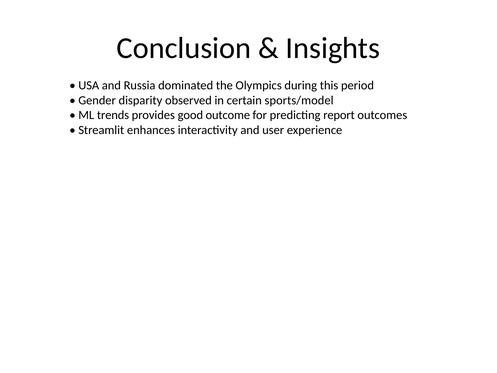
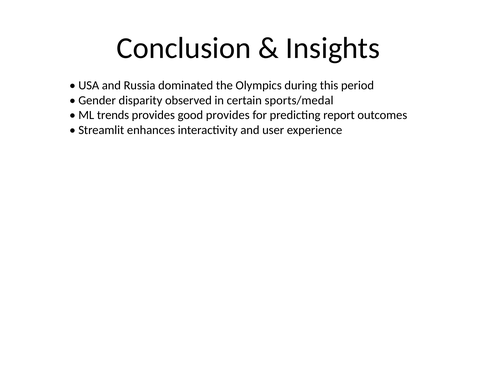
sports/model: sports/model -> sports/medal
good outcome: outcome -> provides
